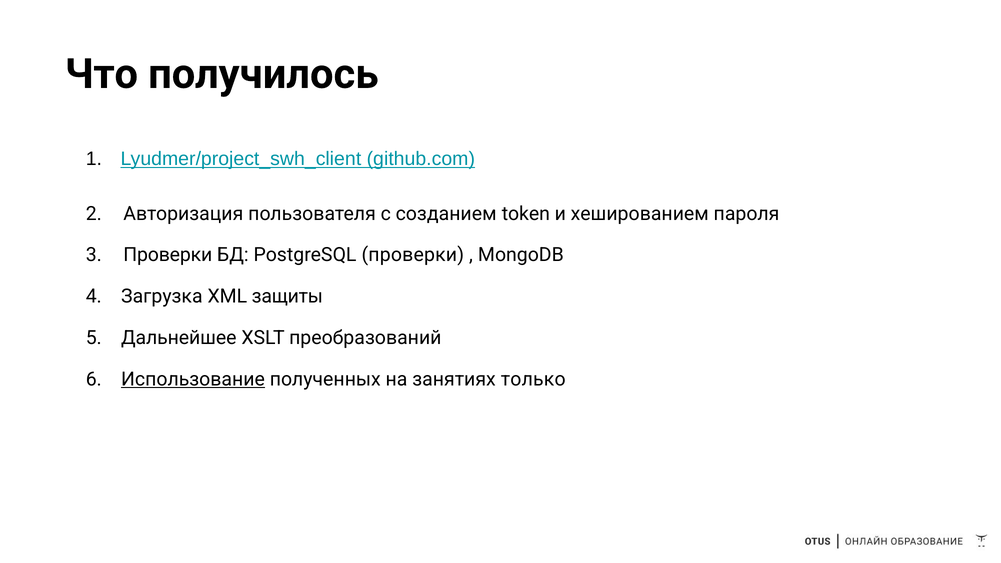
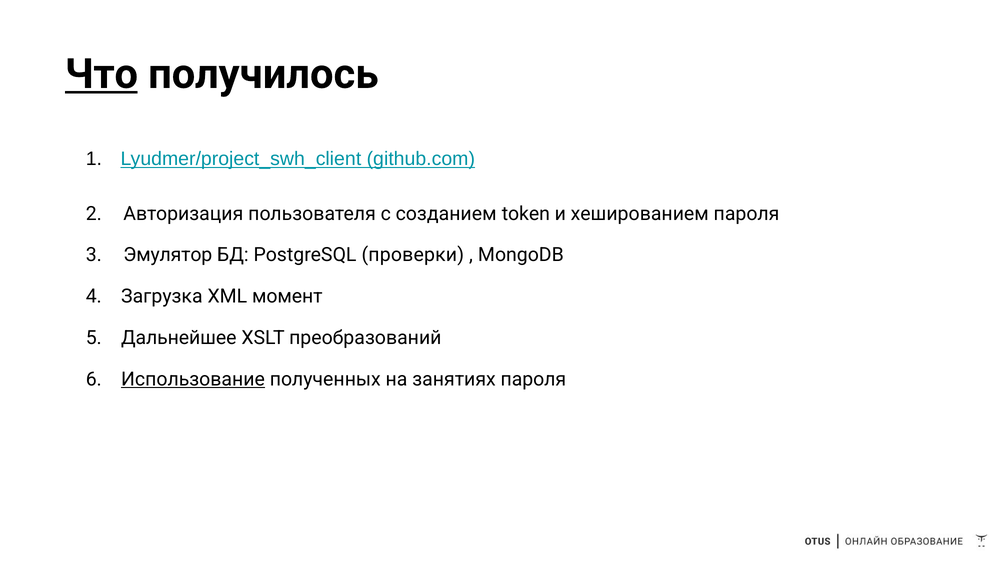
Что underline: none -> present
Проверки at (168, 255): Проверки -> Эмулятор
защиты: защиты -> момент
занятиях только: только -> пароля
